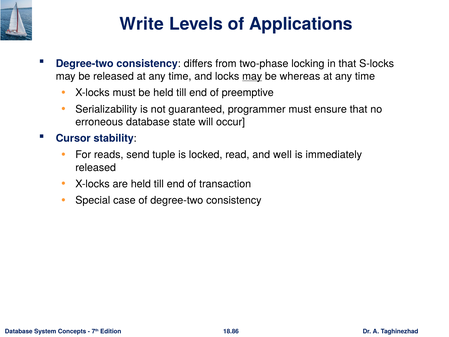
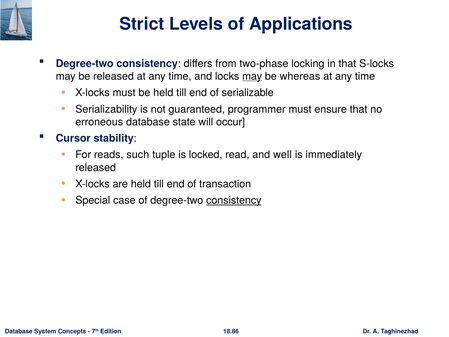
Write: Write -> Strict
preemptive: preemptive -> serializable
send: send -> such
consistency at (234, 200) underline: none -> present
